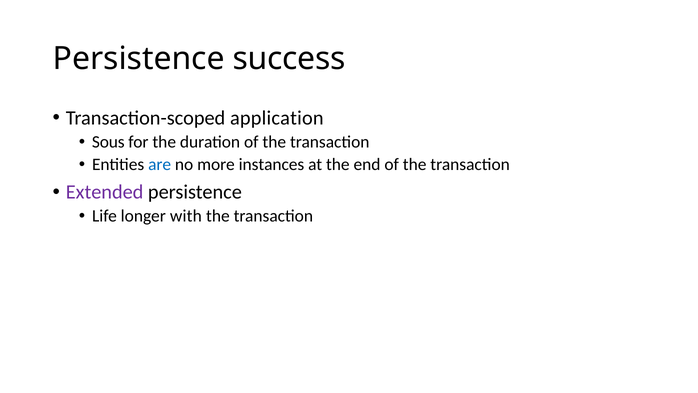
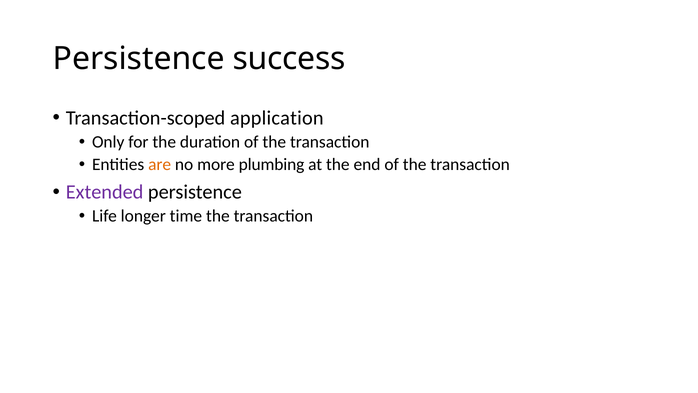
Sous: Sous -> Only
are colour: blue -> orange
instances: instances -> plumbing
with: with -> time
